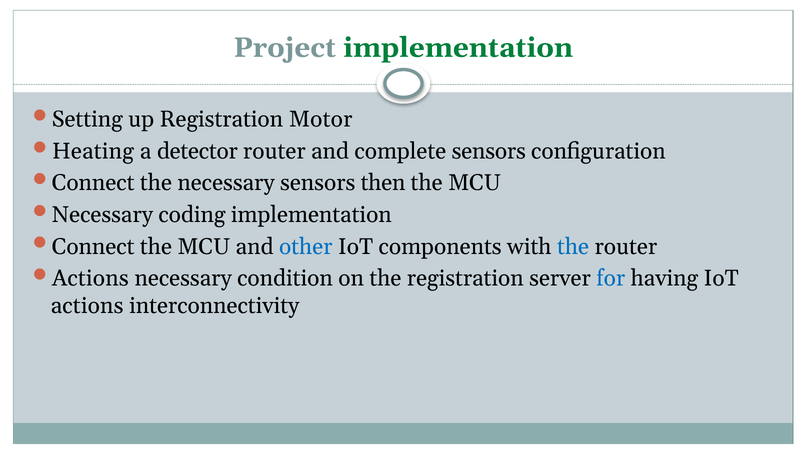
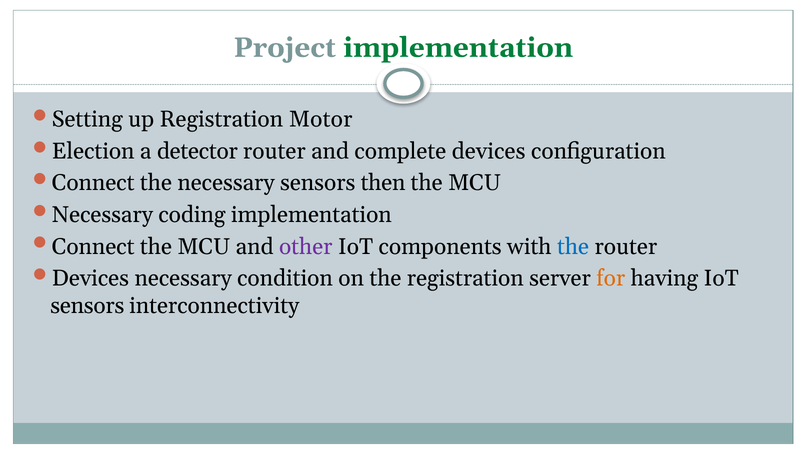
Heating: Heating -> Election
complete sensors: sensors -> devices
other colour: blue -> purple
Actions at (90, 278): Actions -> Devices
for colour: blue -> orange
actions at (87, 306): actions -> sensors
